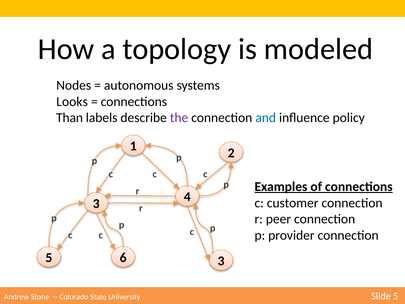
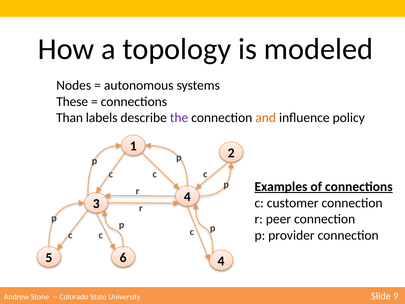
Looks: Looks -> These
and colour: blue -> orange
5 3: 3 -> 4
Slide 5: 5 -> 9
